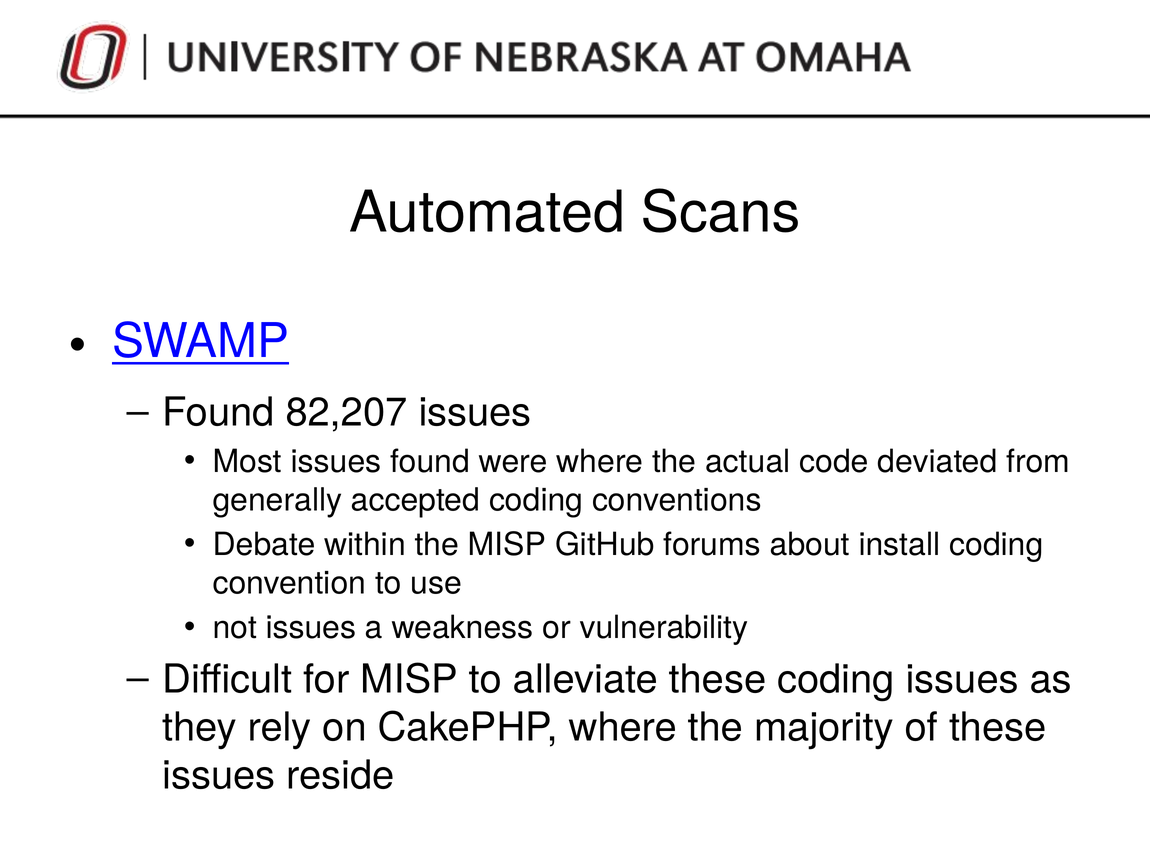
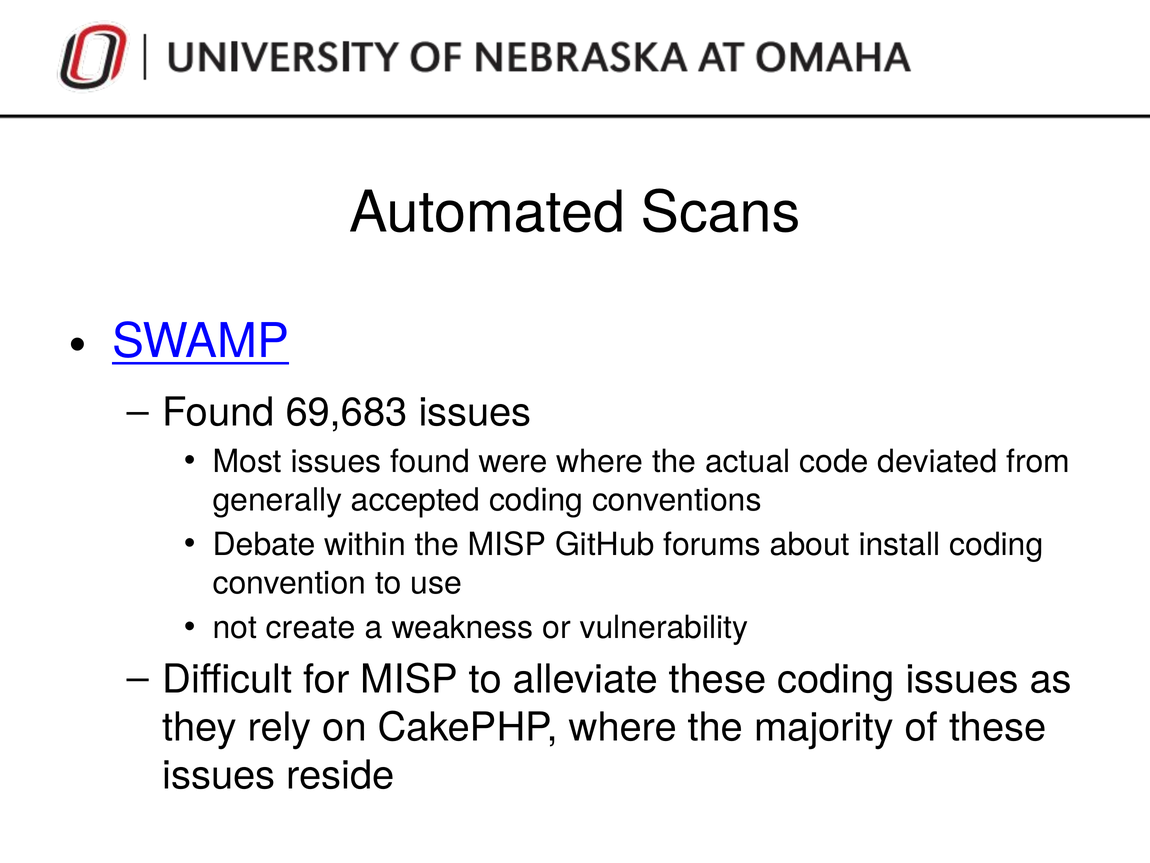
82,207: 82,207 -> 69,683
not issues: issues -> create
